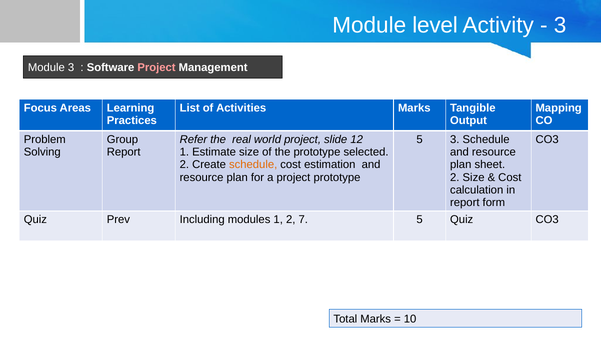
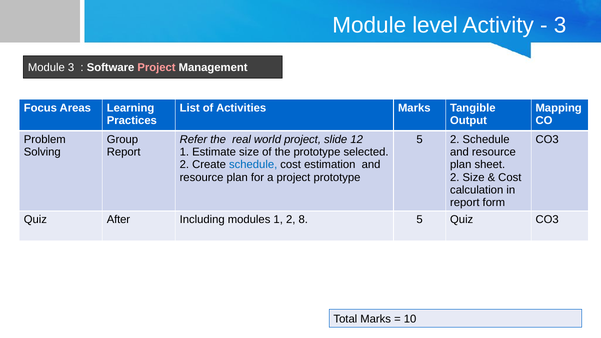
5 3: 3 -> 2
schedule at (253, 165) colour: orange -> blue
Prev: Prev -> After
7: 7 -> 8
